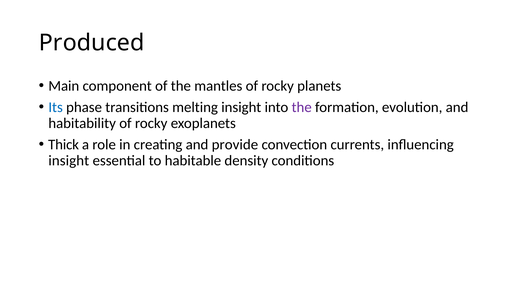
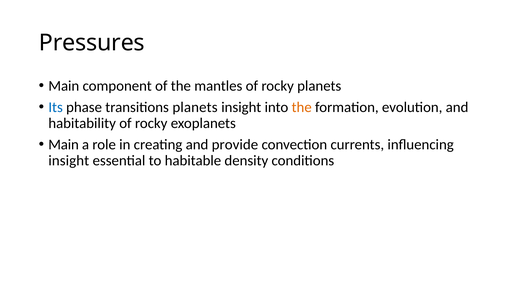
Produced: Produced -> Pressures
transitions melting: melting -> planets
the at (302, 107) colour: purple -> orange
Thick at (64, 145): Thick -> Main
